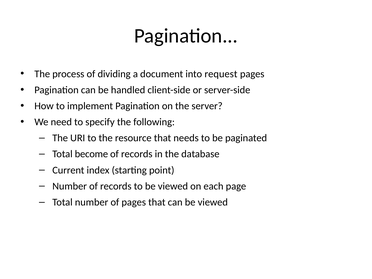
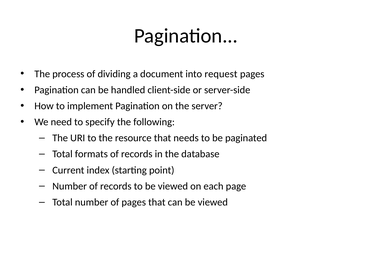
become: become -> formats
